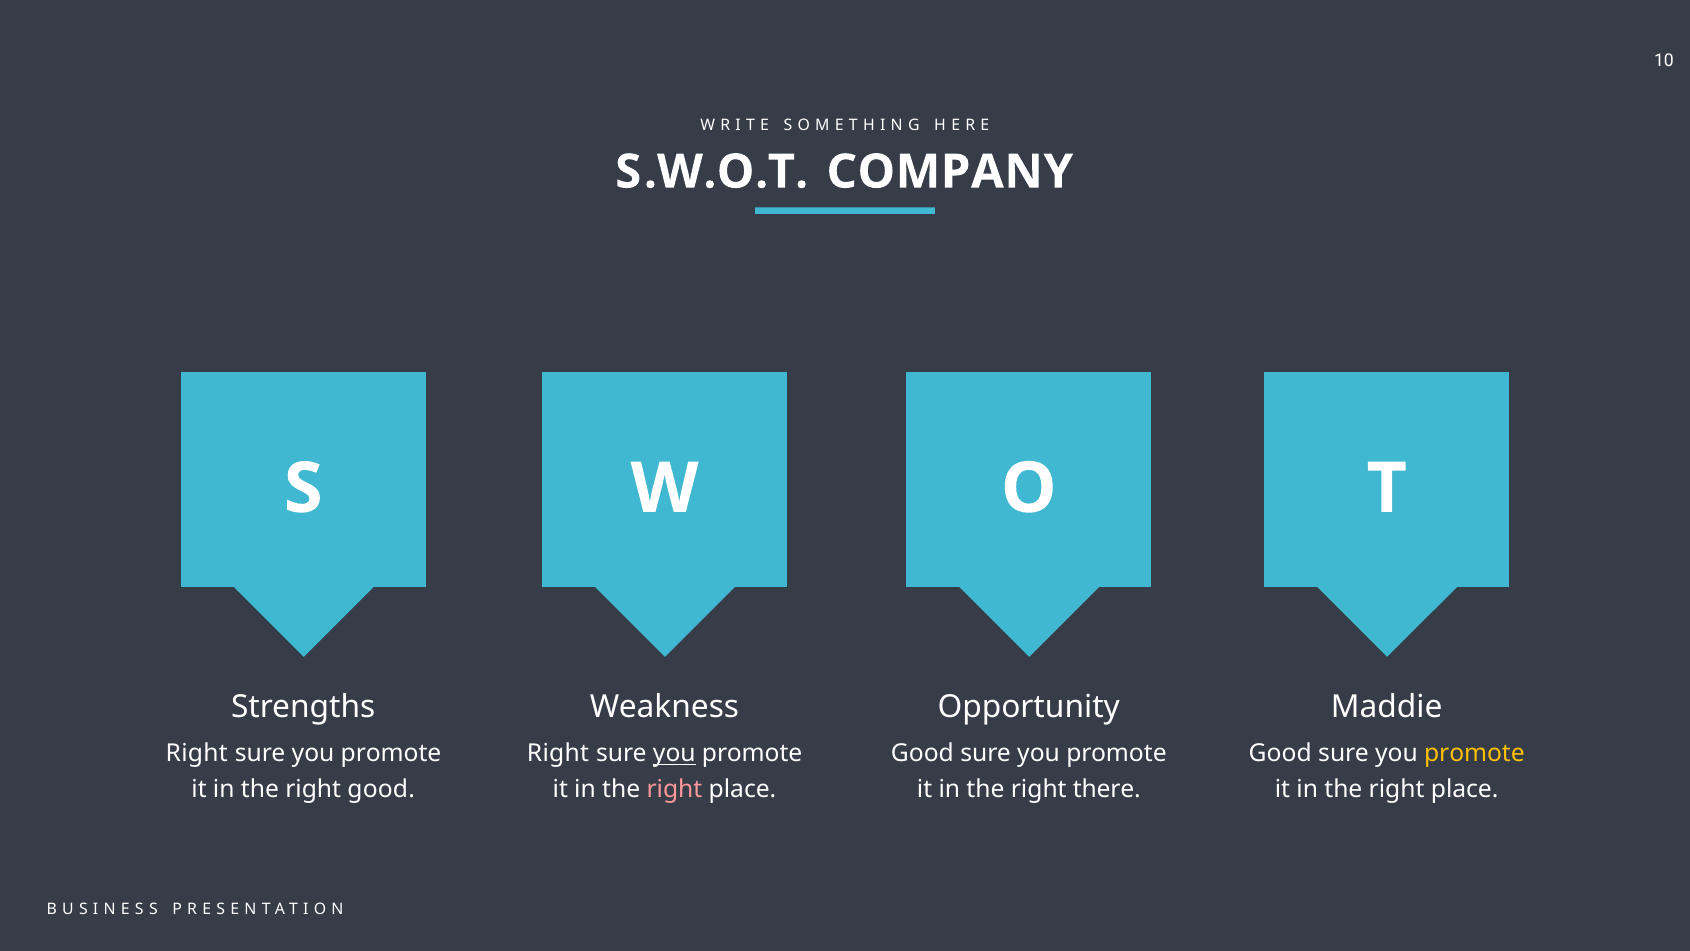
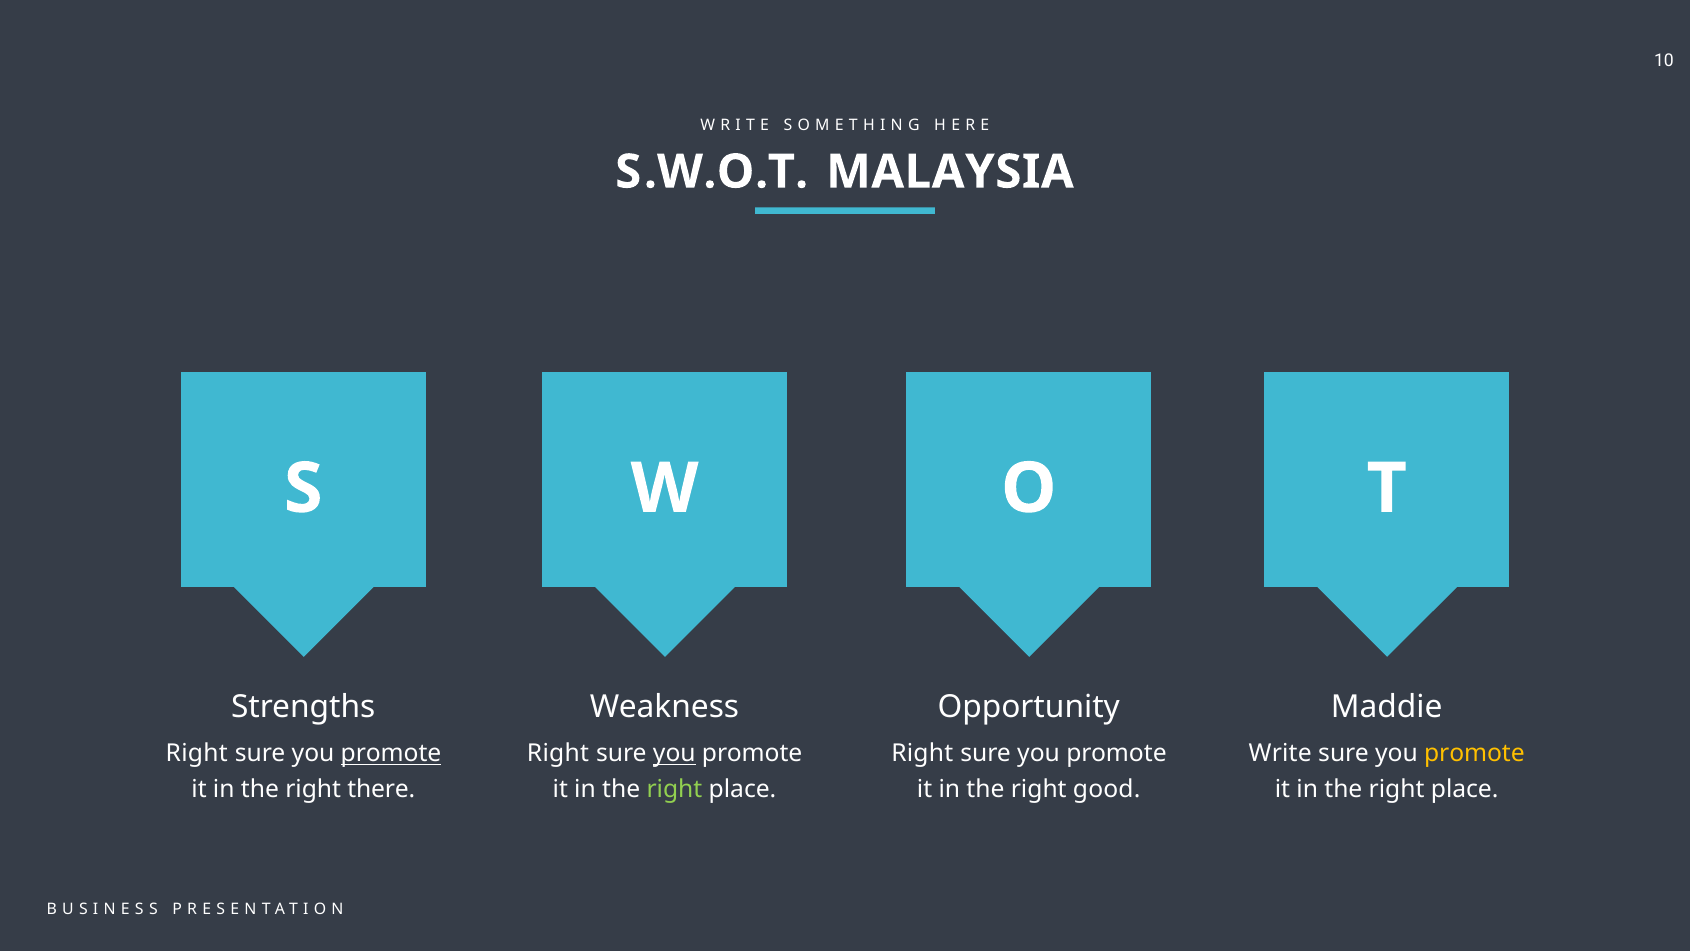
COMPANY: COMPANY -> MALAYSIA
promote at (391, 754) underline: none -> present
Good at (922, 754): Good -> Right
Good at (1280, 754): Good -> Write
right good: good -> there
right at (674, 790) colour: pink -> light green
there: there -> good
